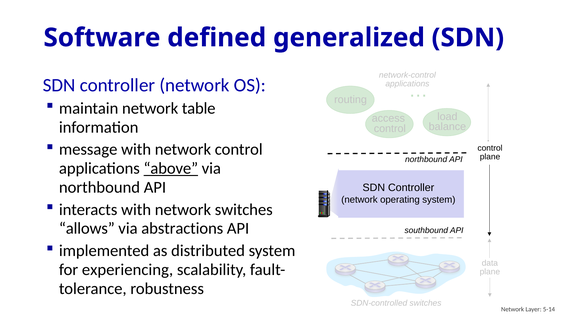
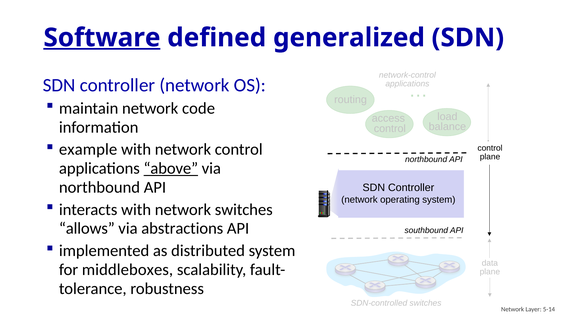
Software underline: none -> present
table: table -> code
message: message -> example
experiencing: experiencing -> middleboxes
